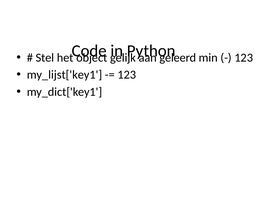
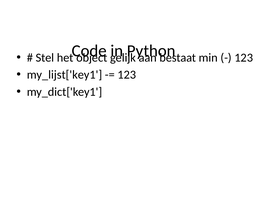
geleerd: geleerd -> bestaat
